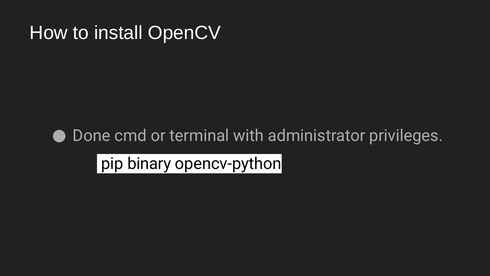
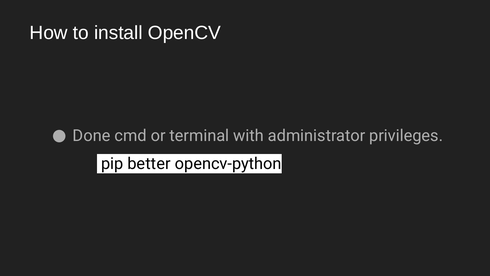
binary: binary -> better
